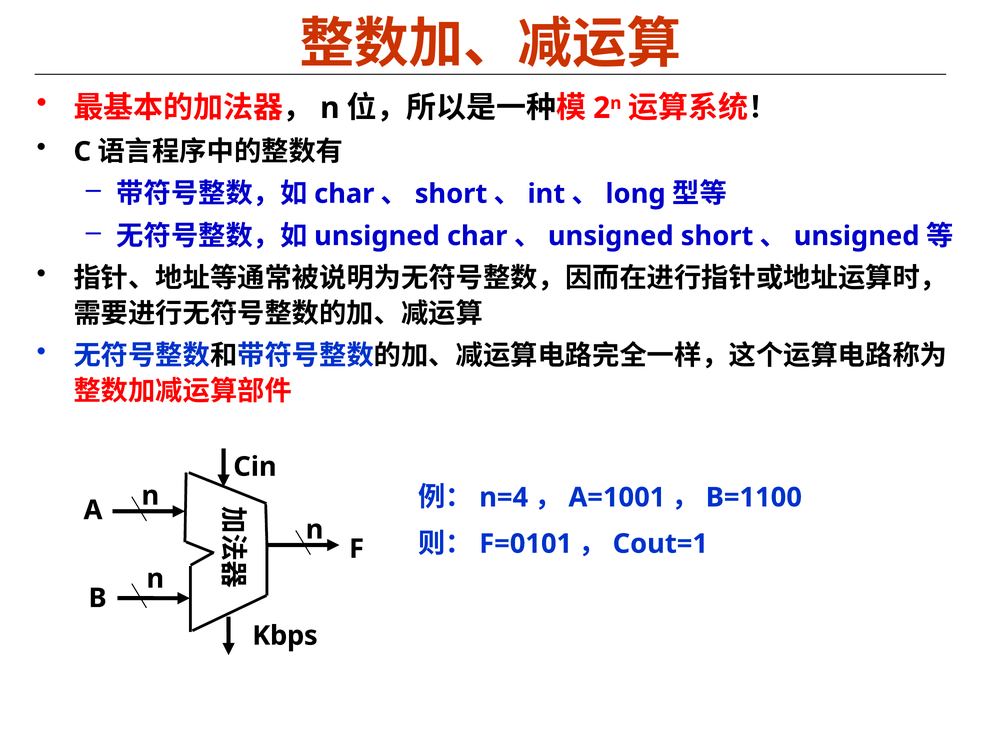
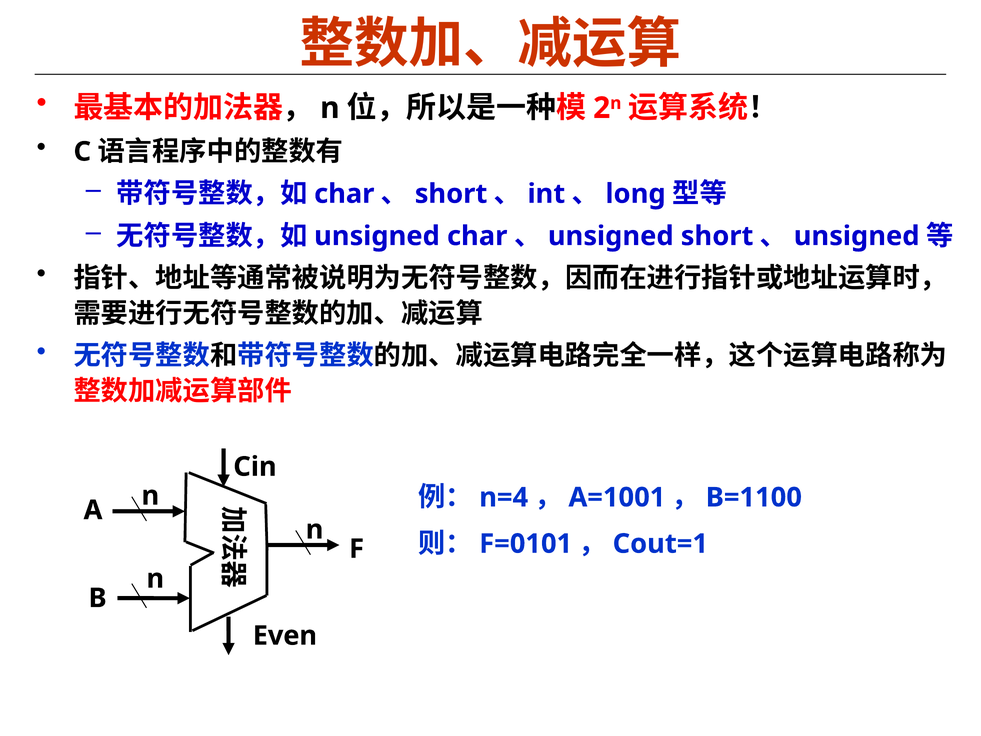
Kbps: Kbps -> Even
